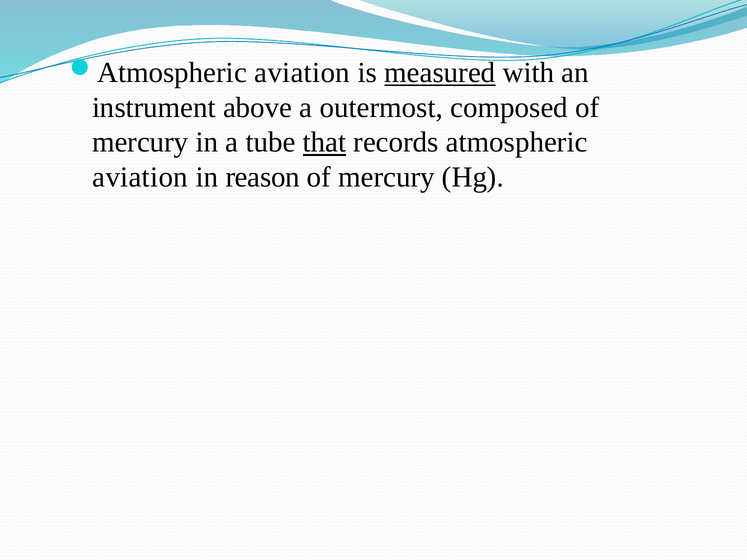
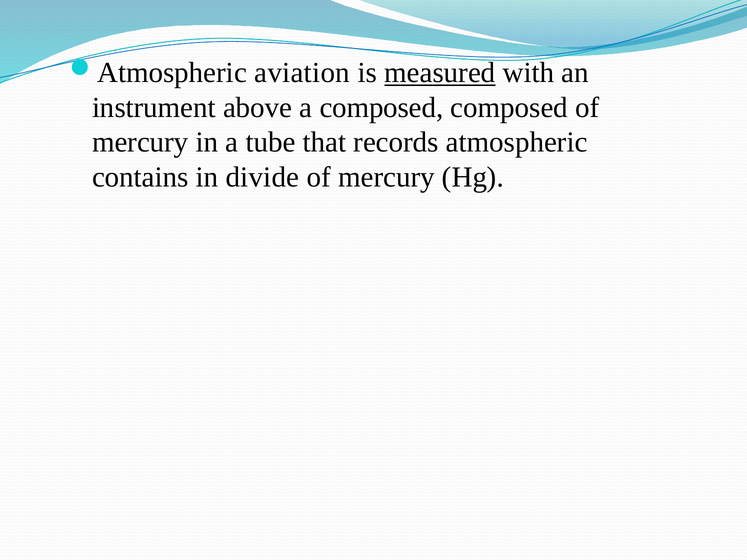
a outermost: outermost -> composed
that underline: present -> none
aviation at (140, 177): aviation -> contains
reason: reason -> divide
